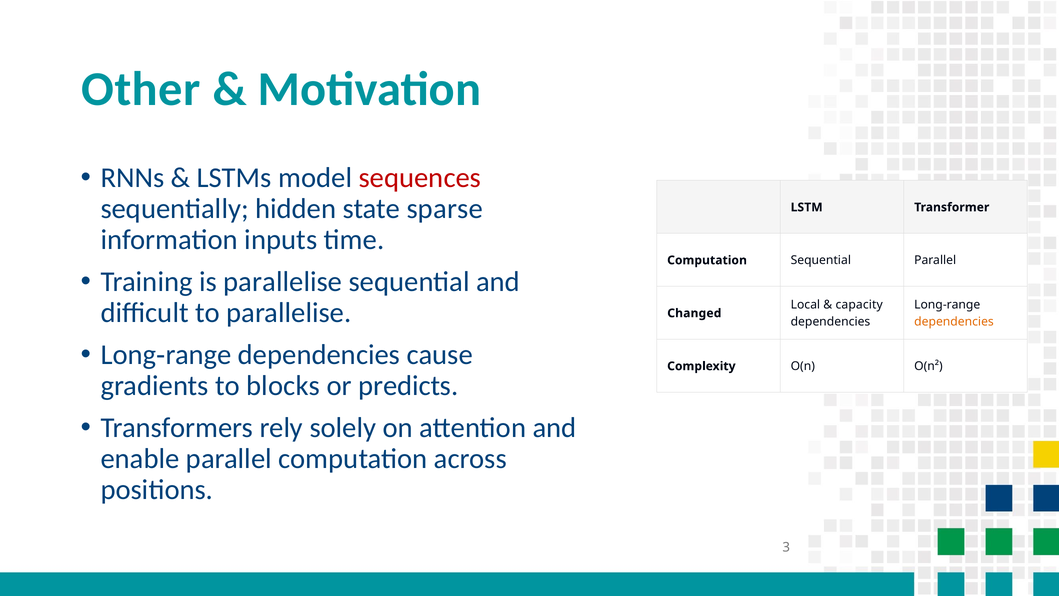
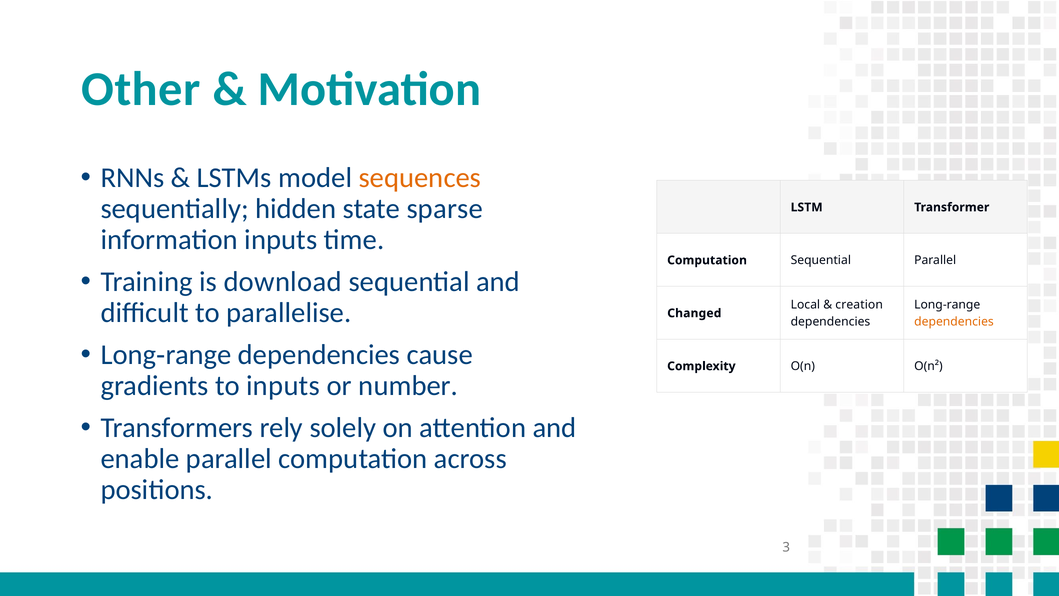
sequences colour: red -> orange
is parallelise: parallelise -> download
capacity: capacity -> creation
to blocks: blocks -> inputs
predicts: predicts -> number
